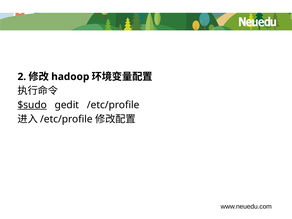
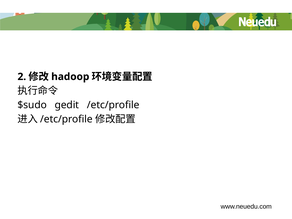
$sudo underline: present -> none
